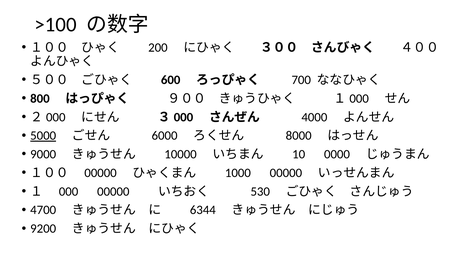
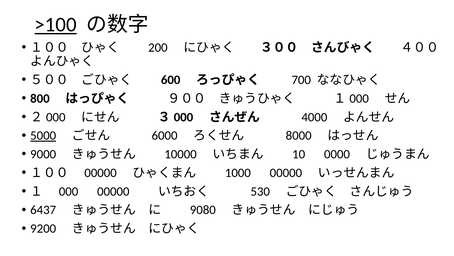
>100 underline: none -> present
4700: 4700 -> 6437
6344: 6344 -> 9080
